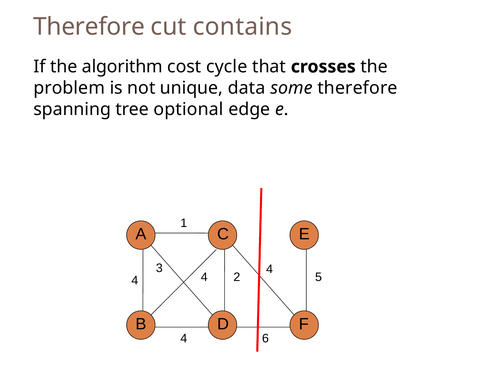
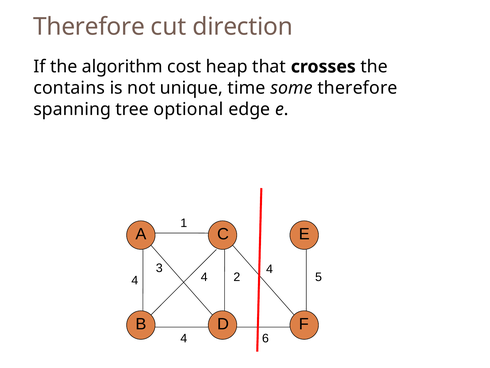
contains: contains -> direction
cycle: cycle -> heap
problem: problem -> contains
data: data -> time
